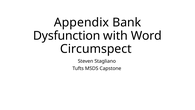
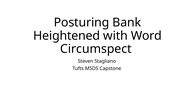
Appendix: Appendix -> Posturing
Dysfunction: Dysfunction -> Heightened
